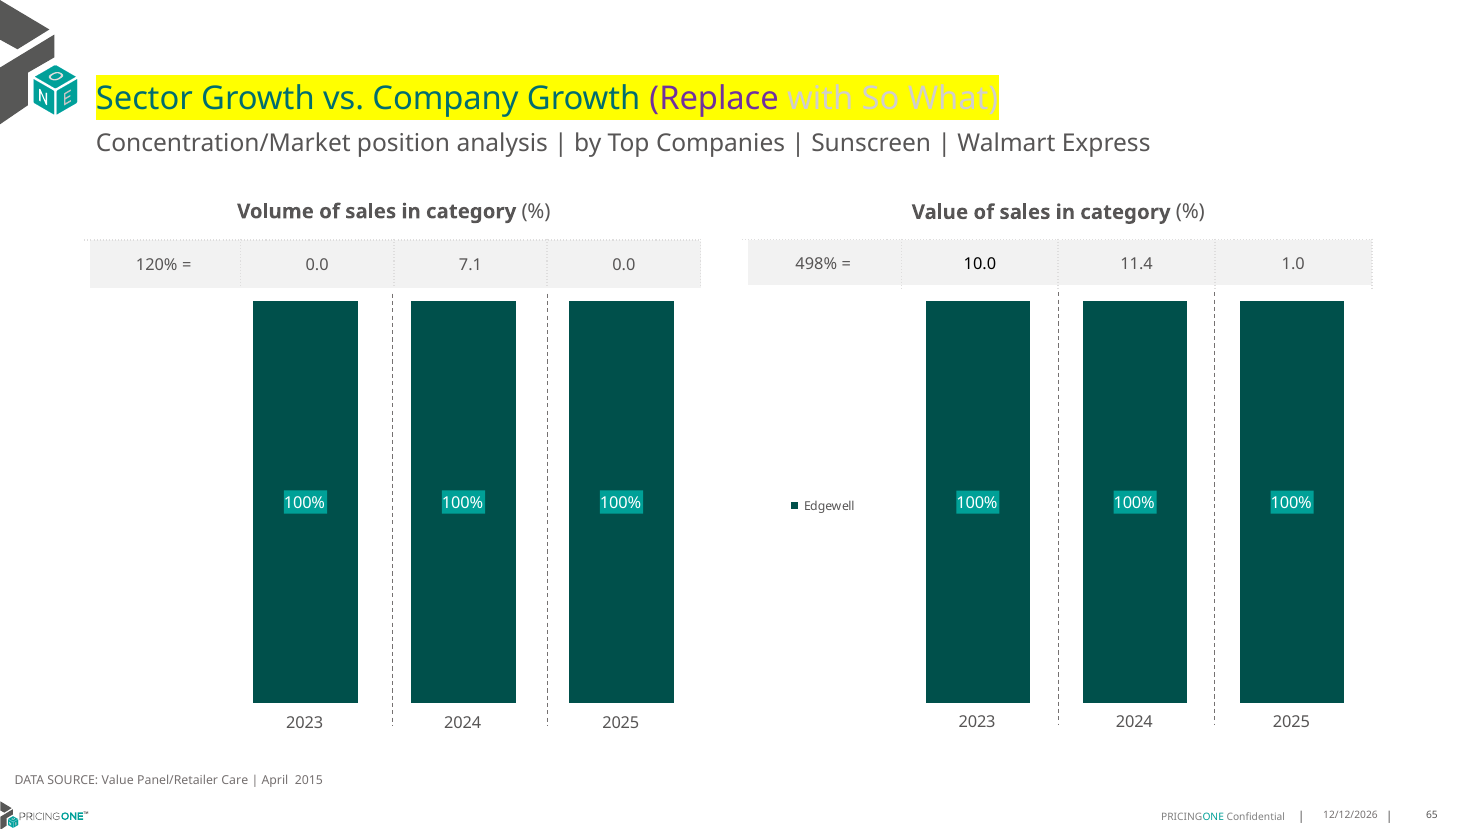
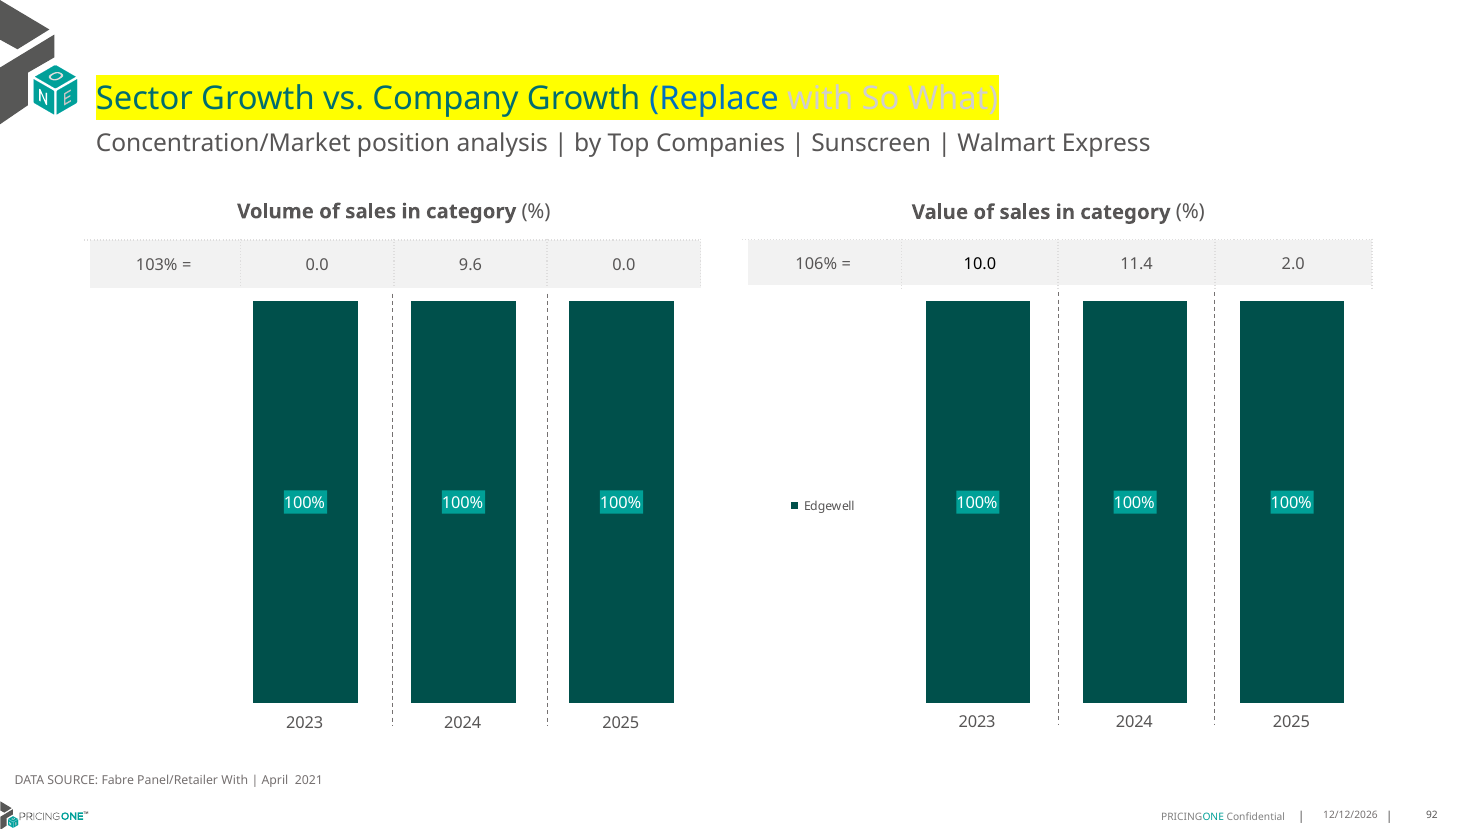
Replace colour: purple -> blue
498%: 498% -> 106%
1.0: 1.0 -> 2.0
120%: 120% -> 103%
7.1: 7.1 -> 9.6
SOURCE Value: Value -> Fabre
Panel/Retailer Care: Care -> With
2015: 2015 -> 2021
65: 65 -> 92
